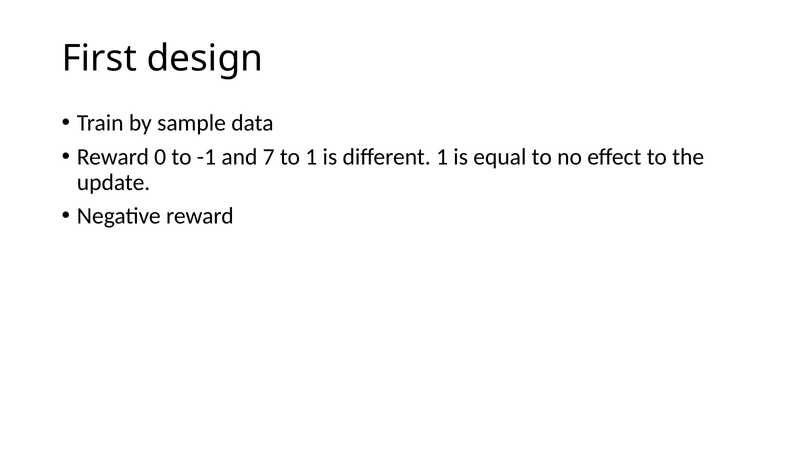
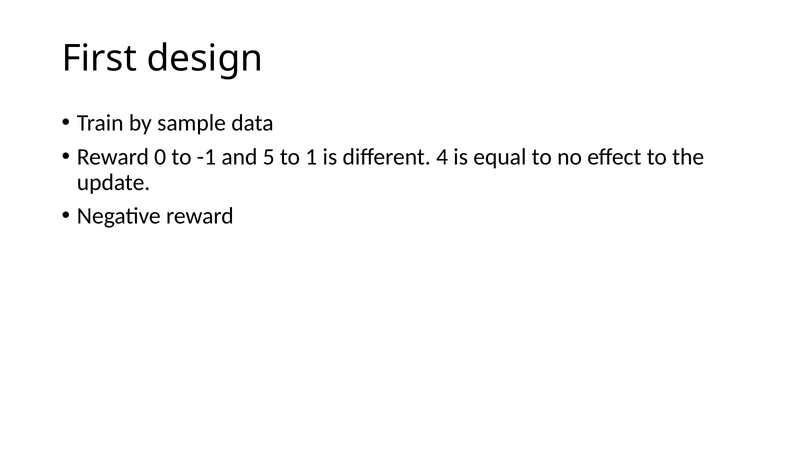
7: 7 -> 5
different 1: 1 -> 4
